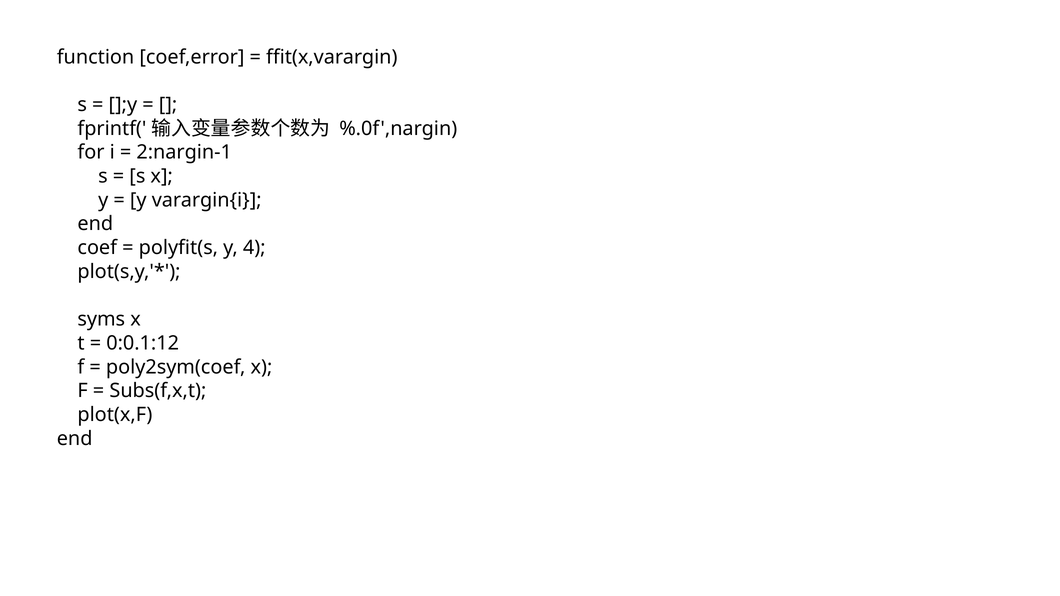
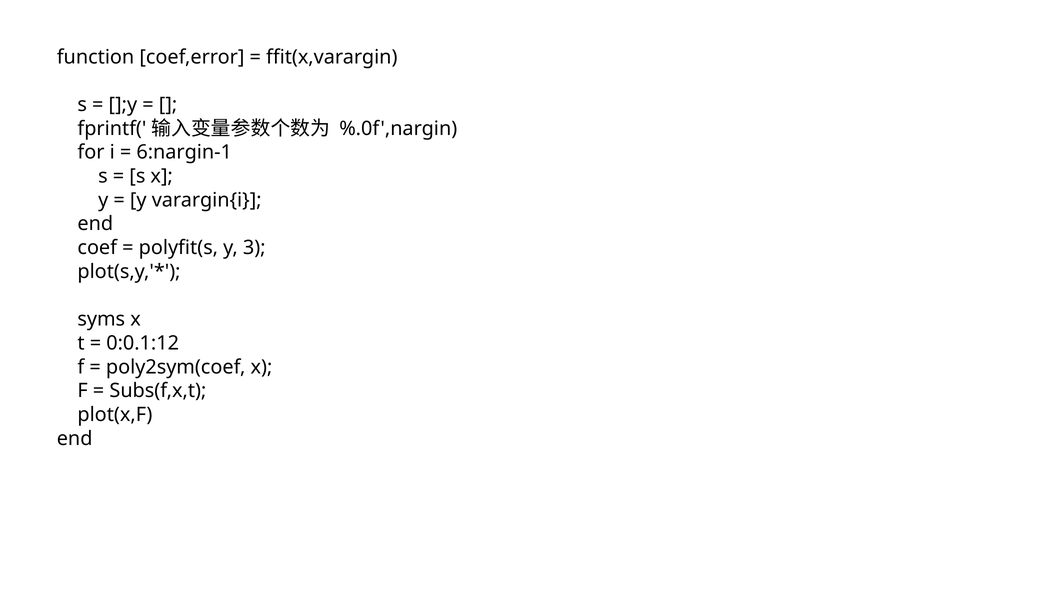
2:nargin-1: 2:nargin-1 -> 6:nargin-1
4: 4 -> 3
